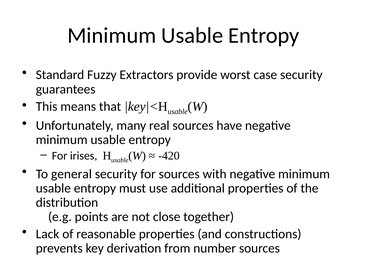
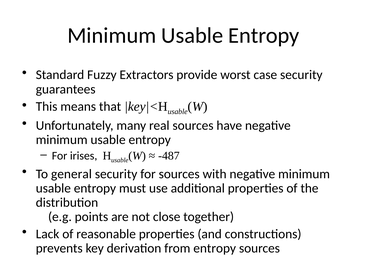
-420: -420 -> -487
from number: number -> entropy
